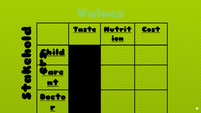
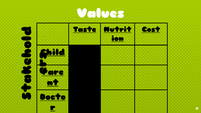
Values colour: light green -> white
